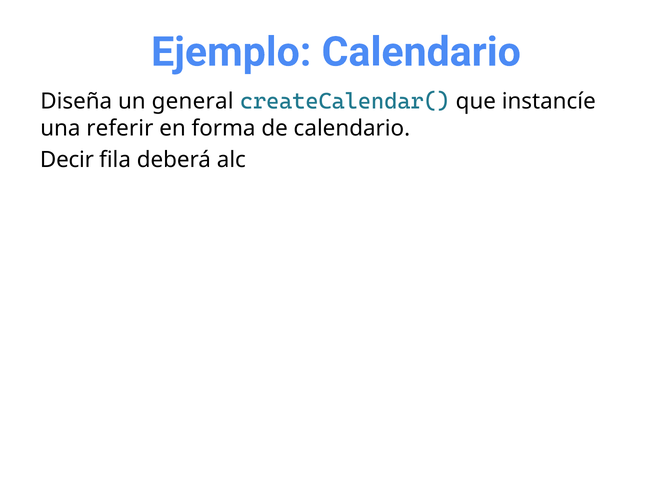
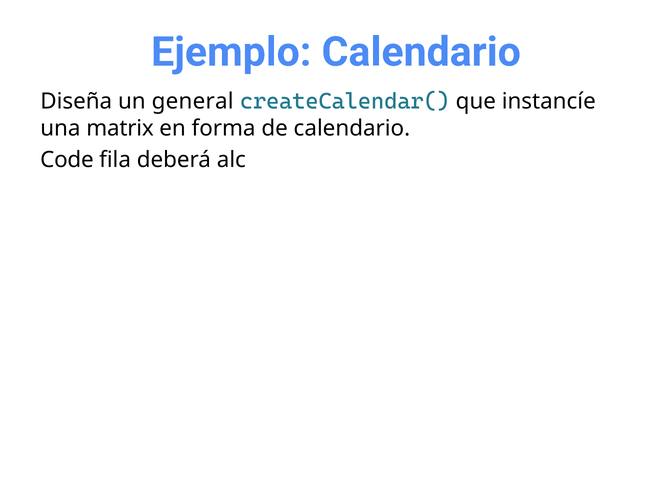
referir: referir -> matrix
Decir: Decir -> Code
